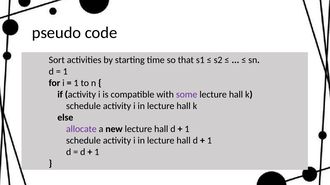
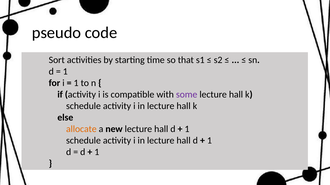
allocate colour: purple -> orange
